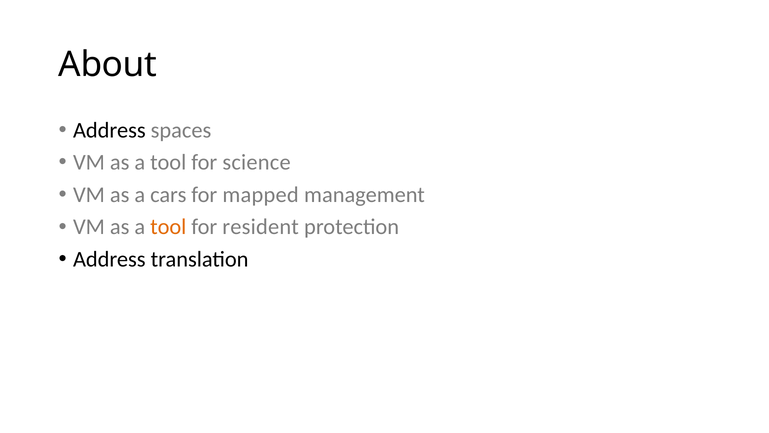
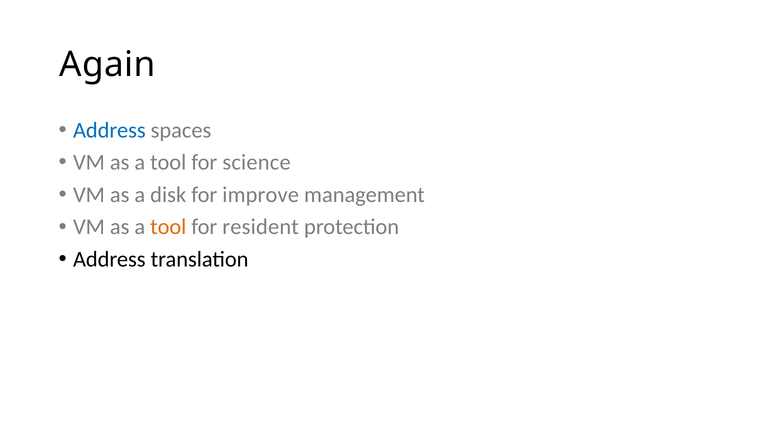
About: About -> Again
Address at (109, 130) colour: black -> blue
cars: cars -> disk
mapped: mapped -> improve
